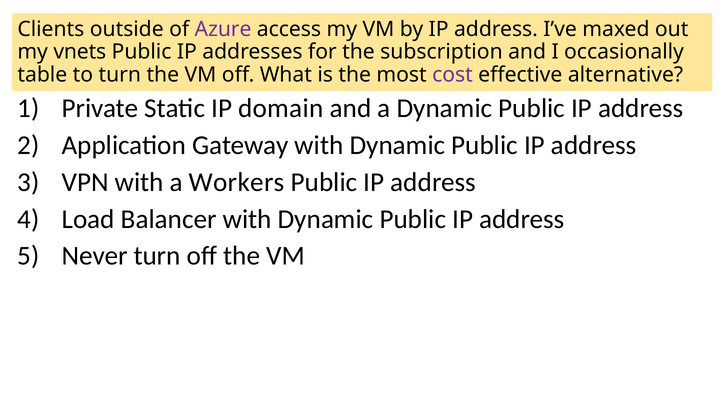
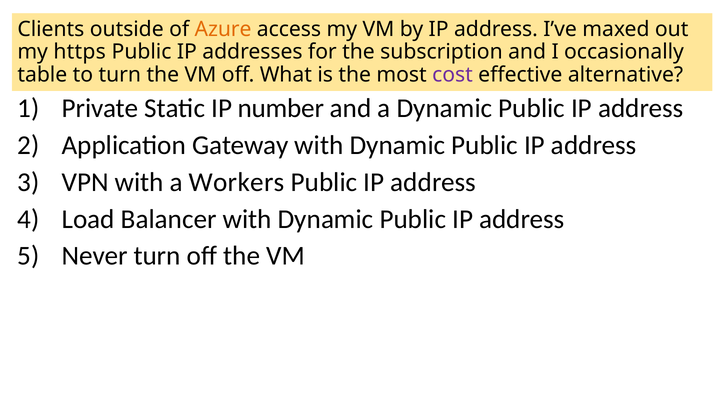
Azure colour: purple -> orange
vnets: vnets -> https
domain: domain -> number
